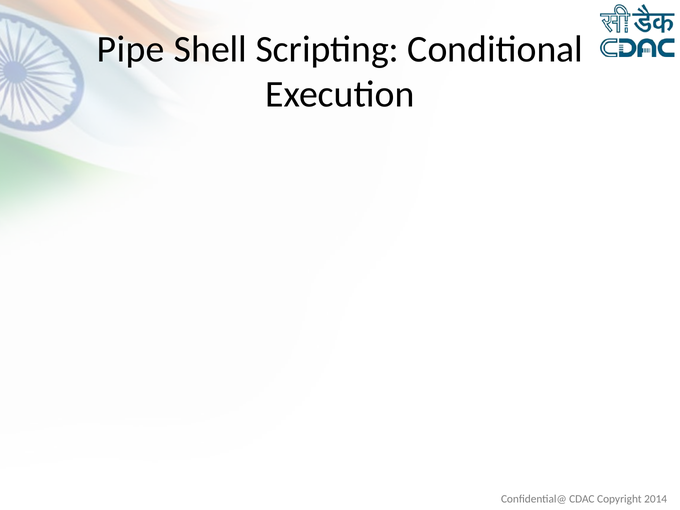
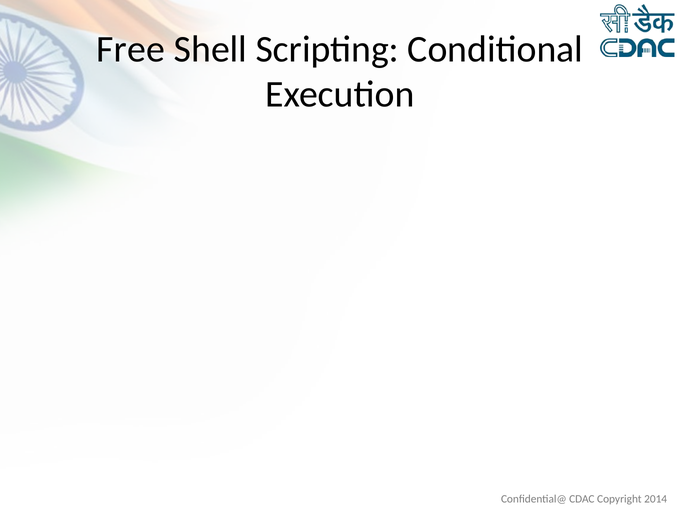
Pipe: Pipe -> Free
